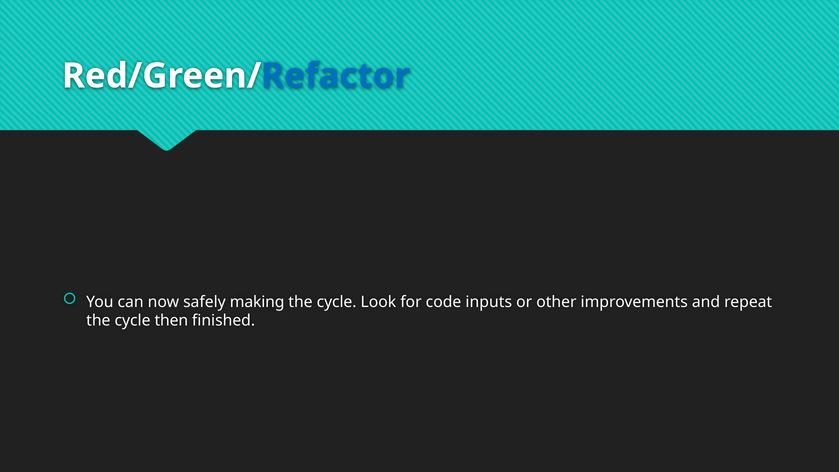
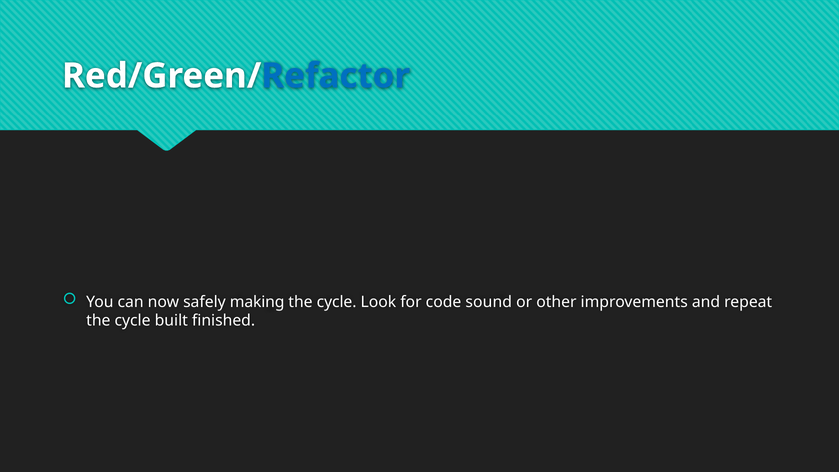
inputs: inputs -> sound
then: then -> built
